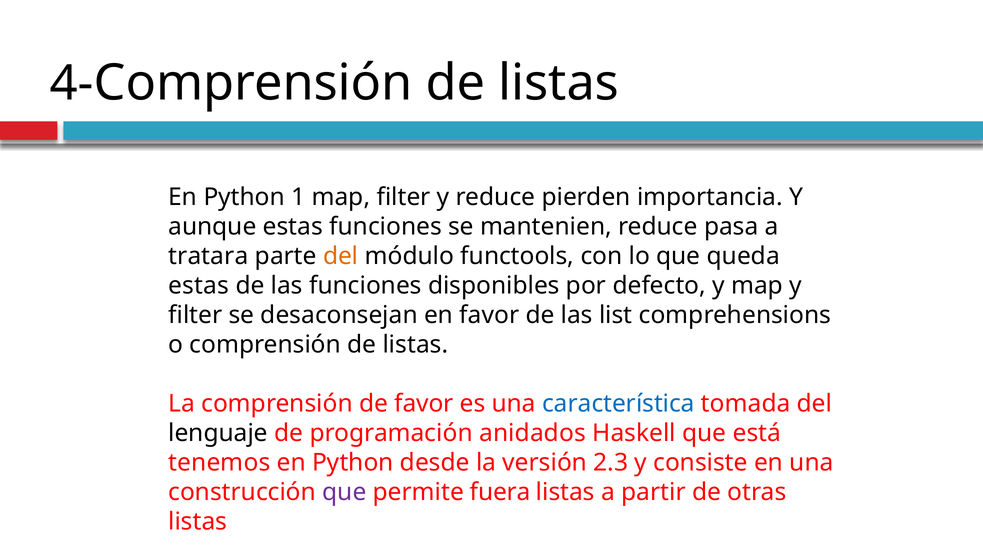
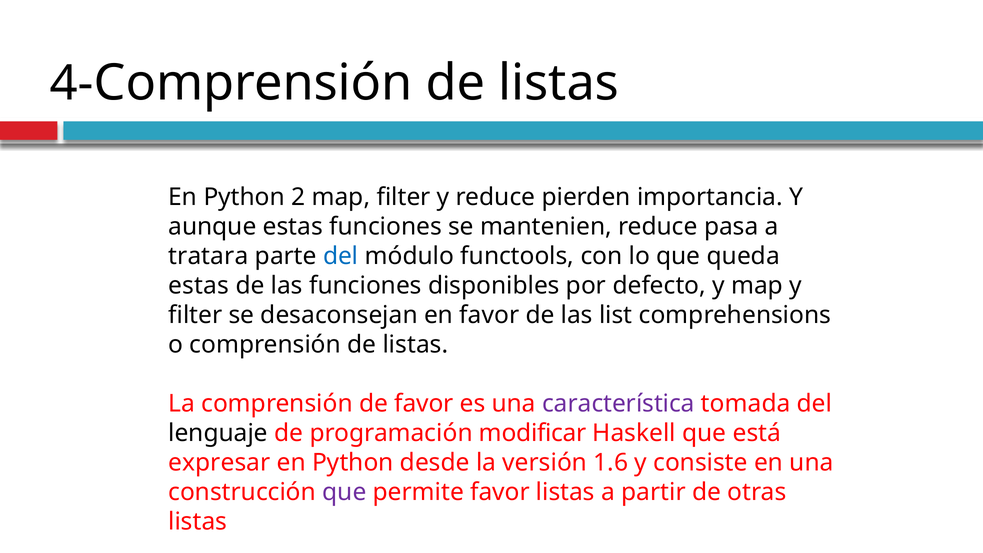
1: 1 -> 2
del at (341, 256) colour: orange -> blue
característica colour: blue -> purple
anidados: anidados -> modificar
tenemos: tenemos -> expresar
2.3: 2.3 -> 1.6
permite fuera: fuera -> favor
